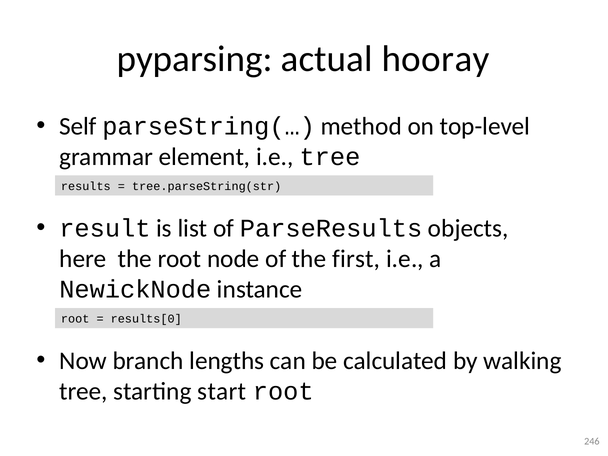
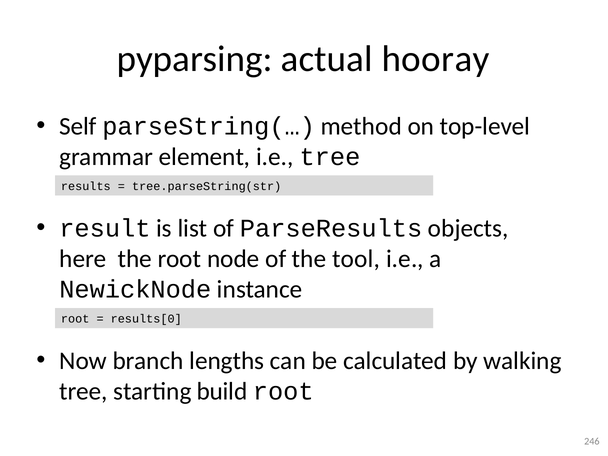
first: first -> tool
start: start -> build
